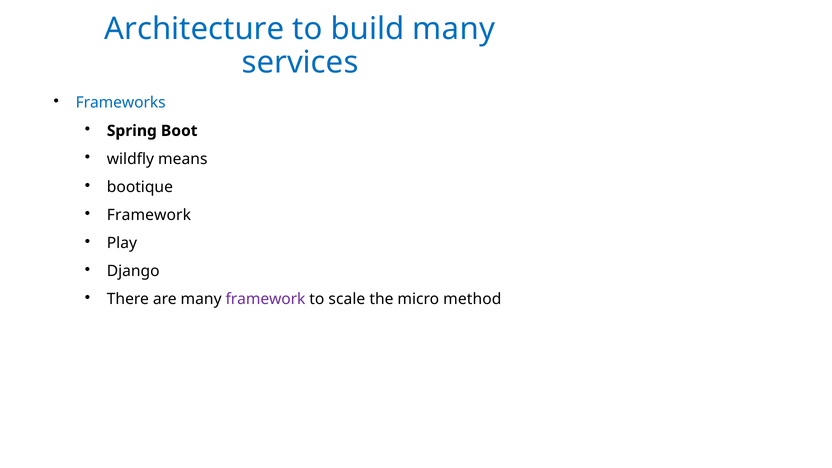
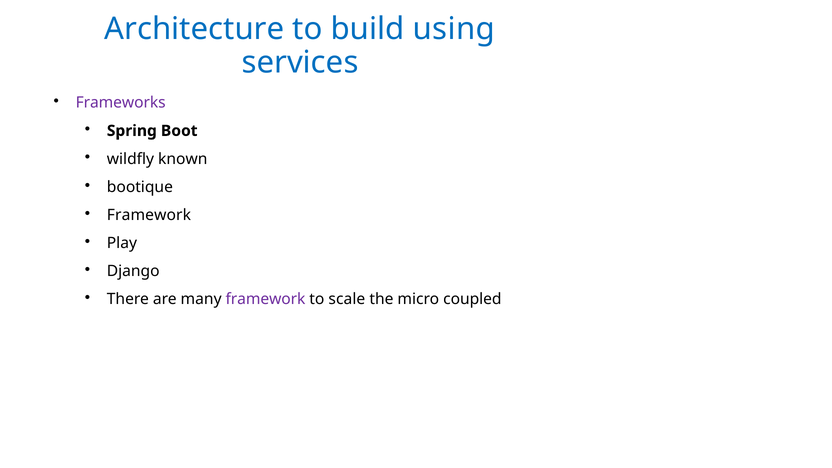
build many: many -> using
Frameworks colour: blue -> purple
means: means -> known
method: method -> coupled
